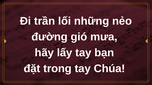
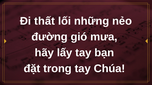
trần: trần -> thất
